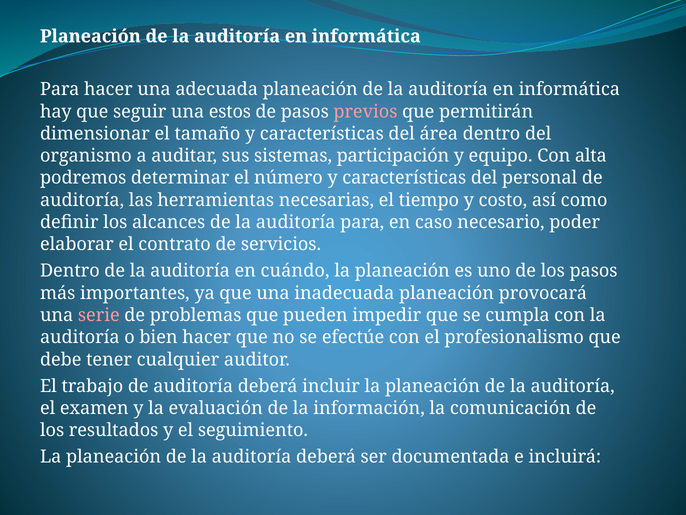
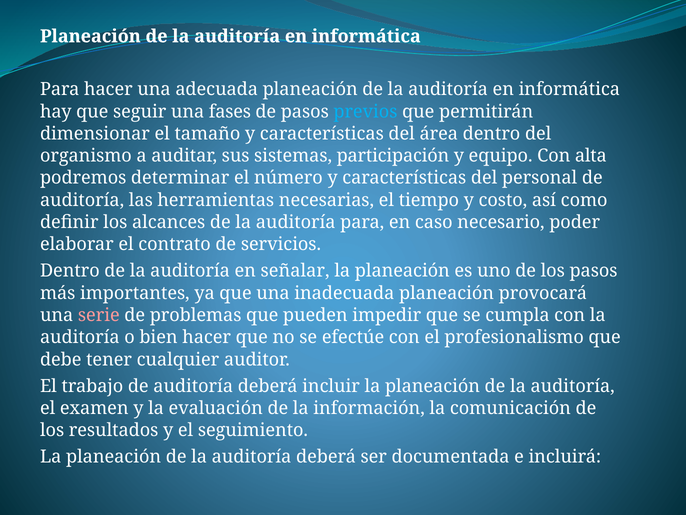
estos: estos -> fases
previos colour: pink -> light blue
cuándo: cuándo -> señalar
